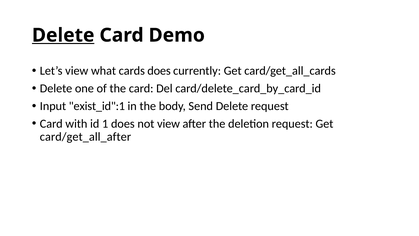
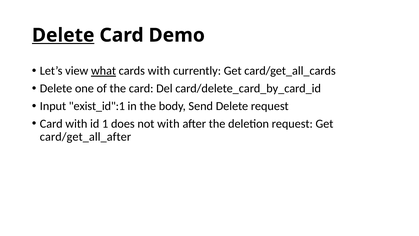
what underline: none -> present
cards does: does -> with
not view: view -> with
